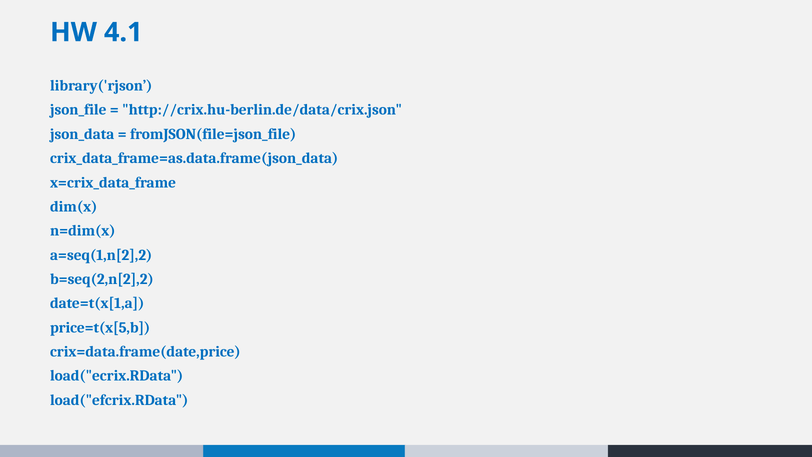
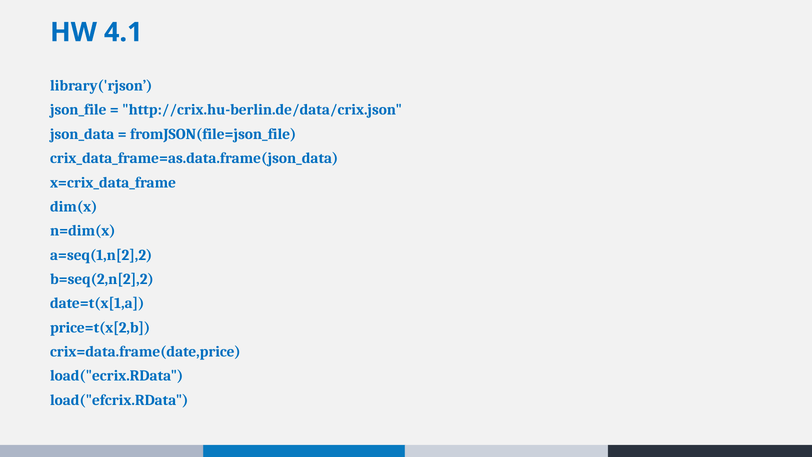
price=t(x[5,b: price=t(x[5,b -> price=t(x[2,b
